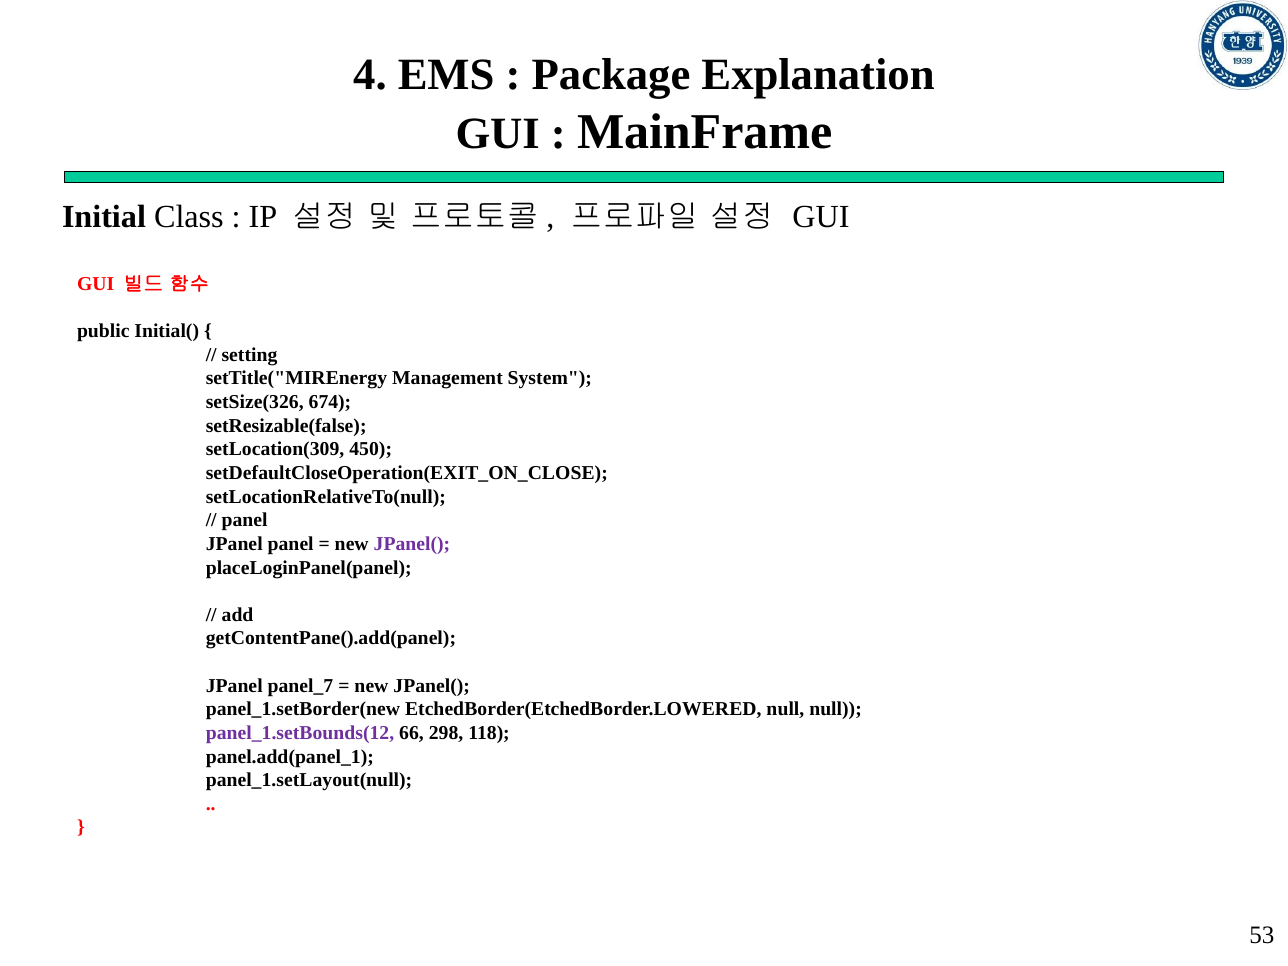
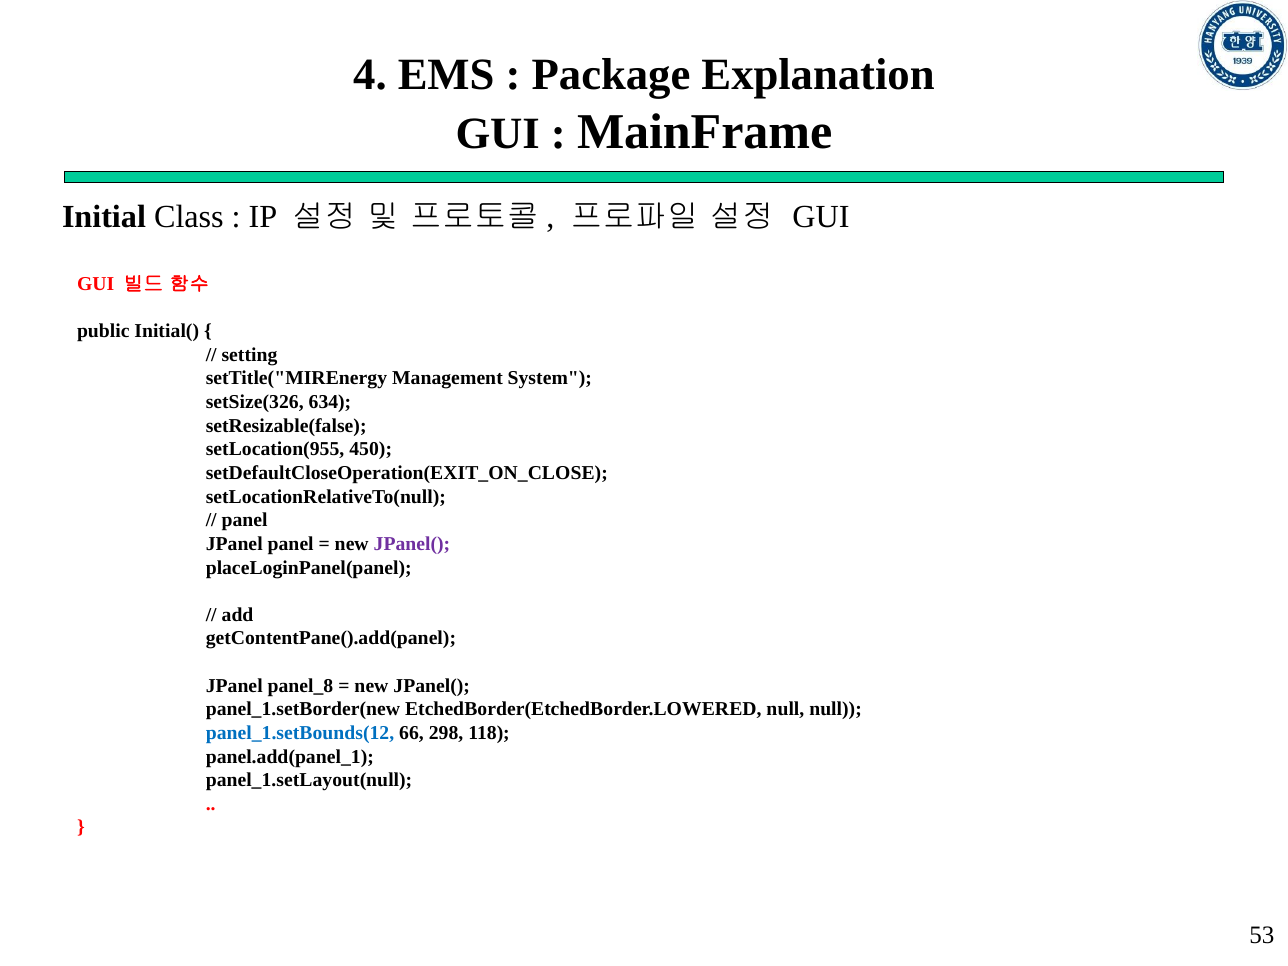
674: 674 -> 634
setLocation(309: setLocation(309 -> setLocation(955
panel_7: panel_7 -> panel_8
panel_1.setBounds(12 colour: purple -> blue
